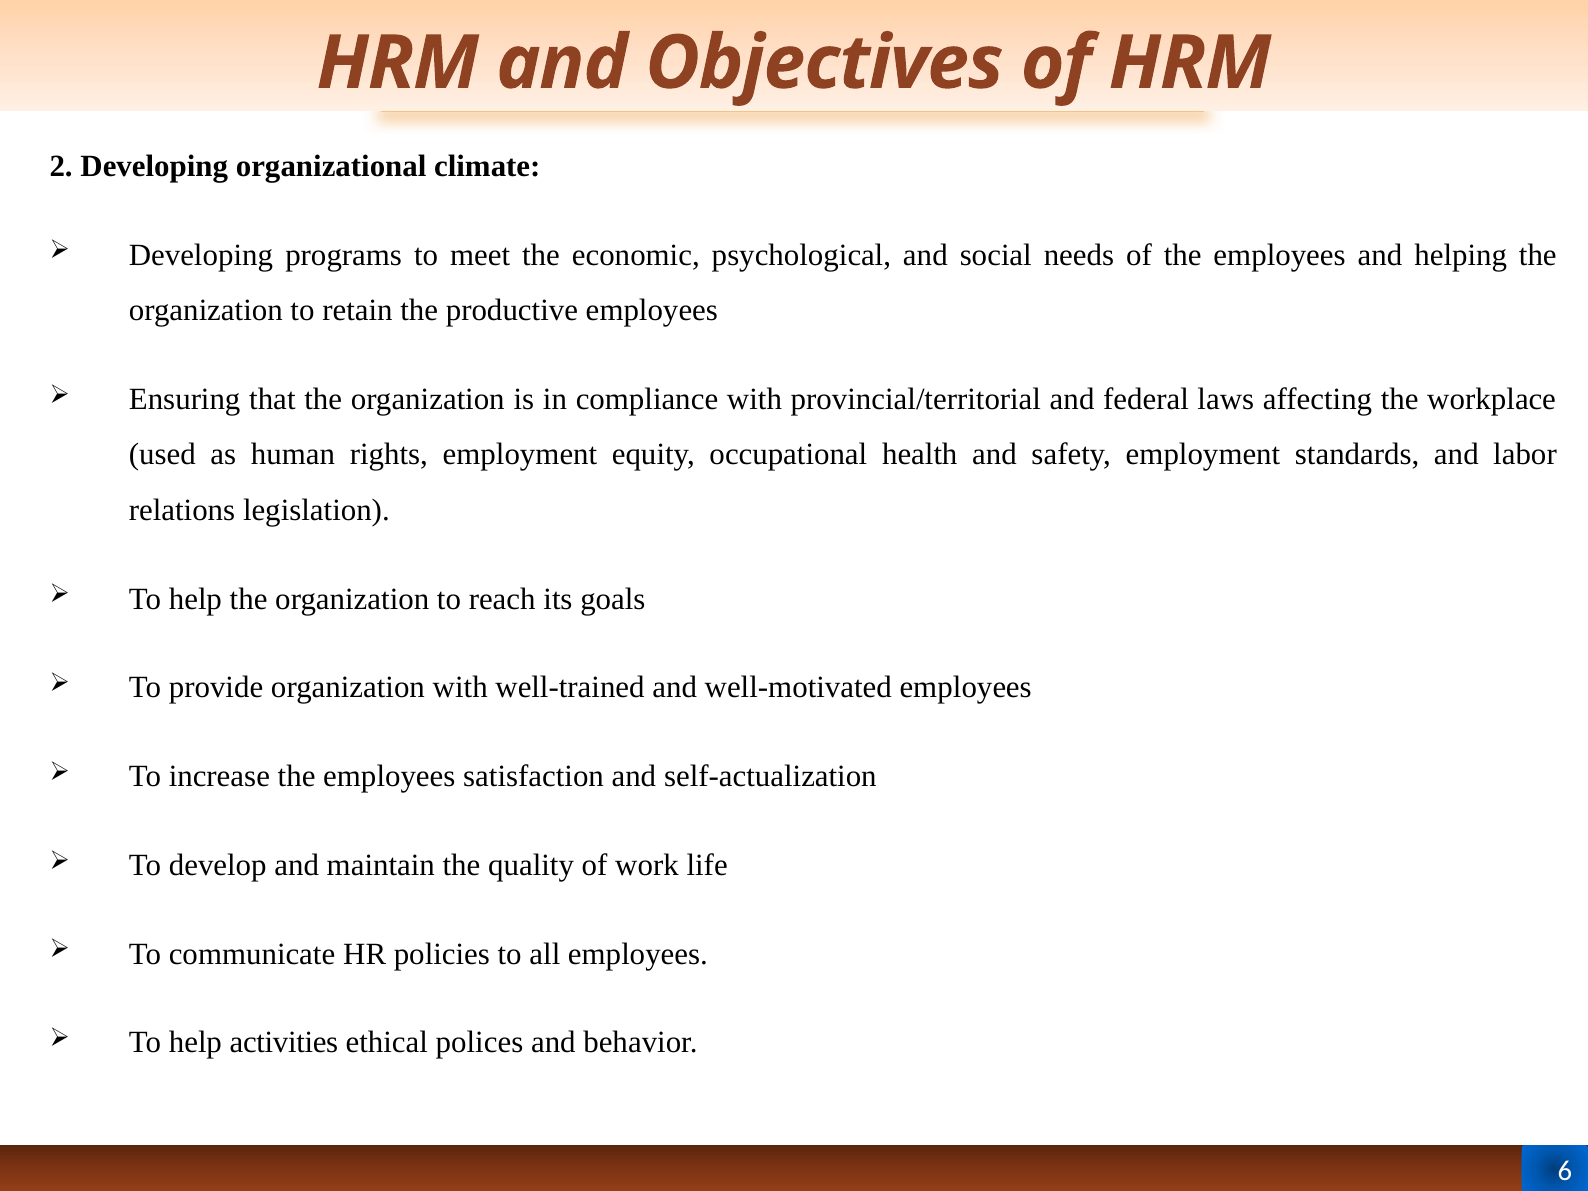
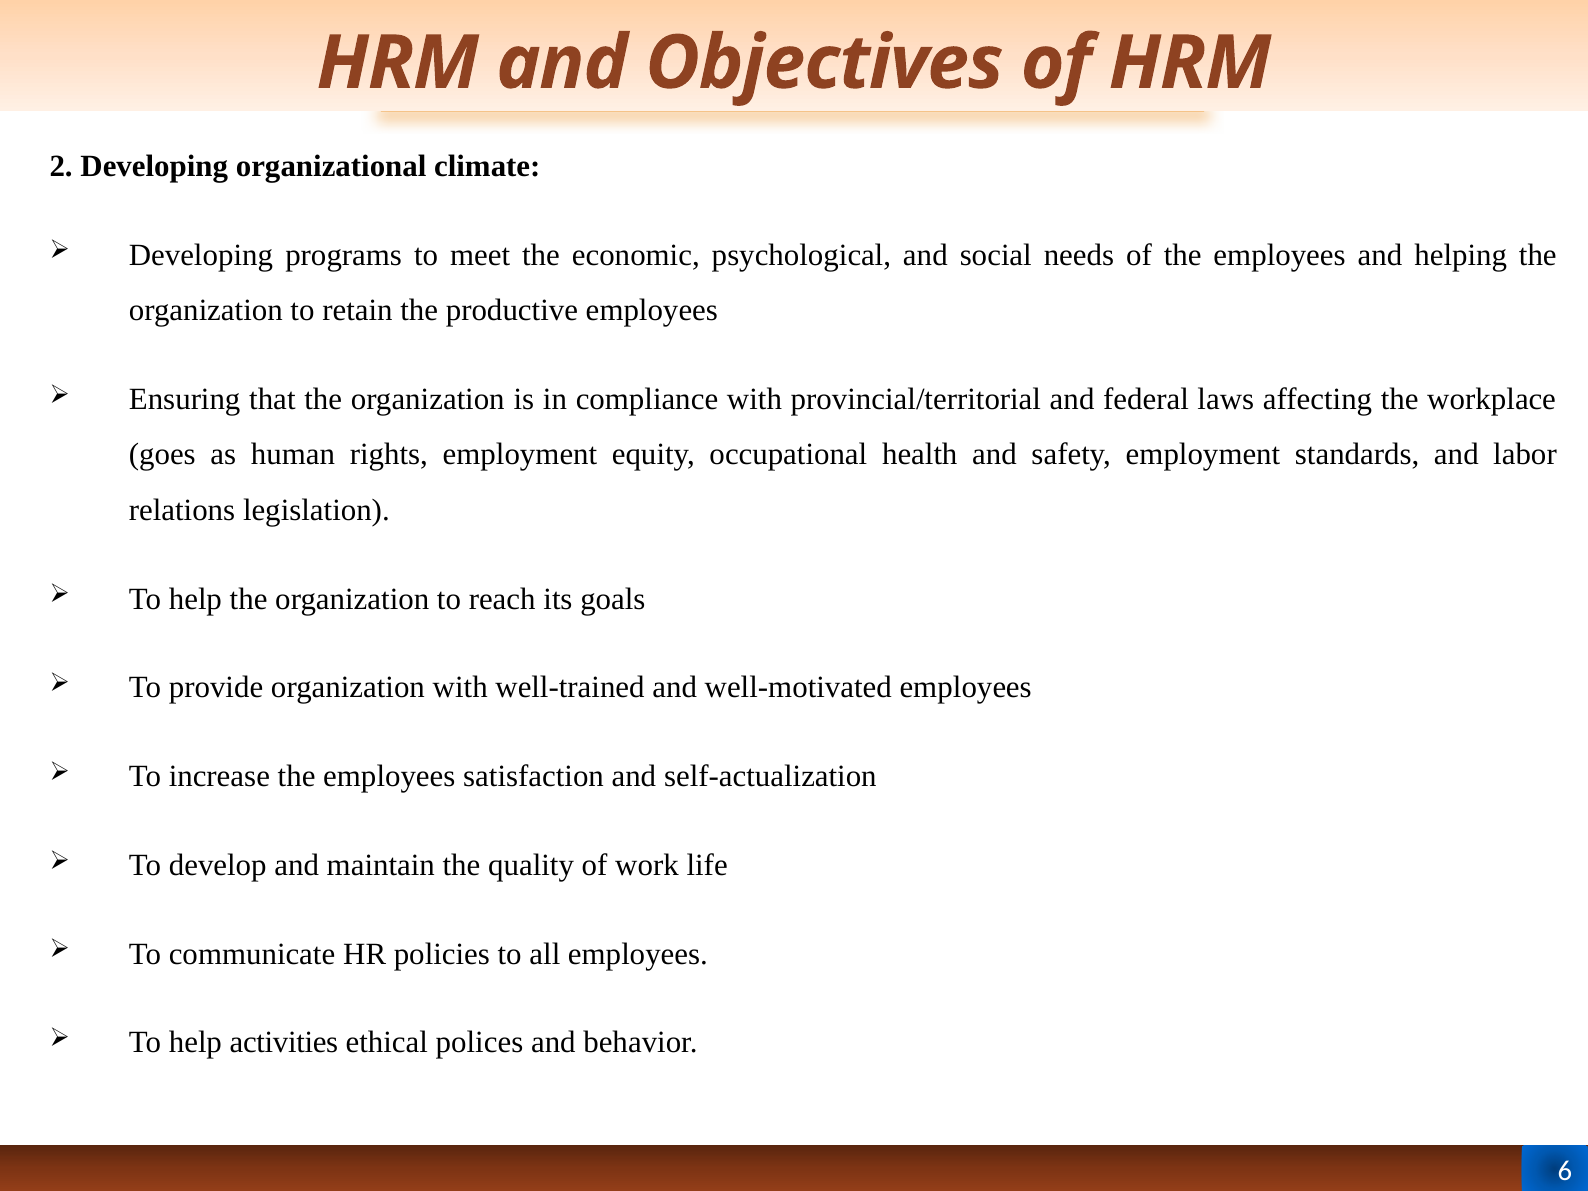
used: used -> goes
